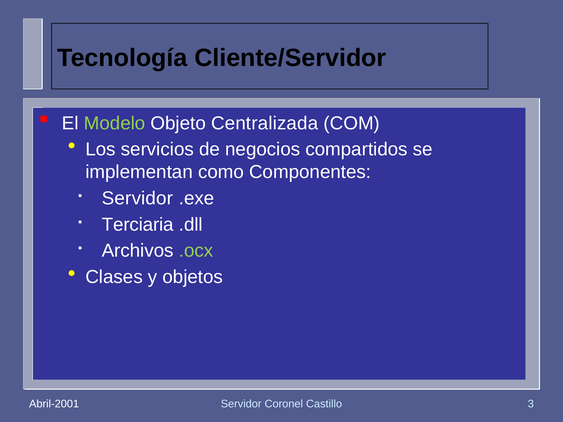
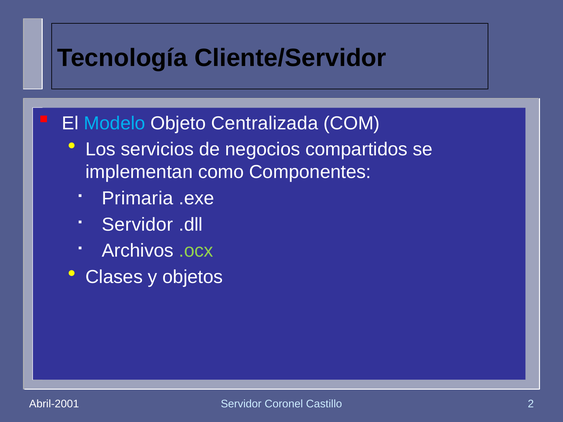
Modelo colour: light green -> light blue
Servidor at (138, 198): Servidor -> Primaria
Terciaria at (138, 225): Terciaria -> Servidor
3: 3 -> 2
